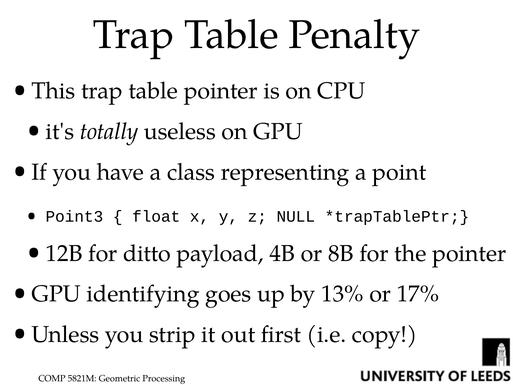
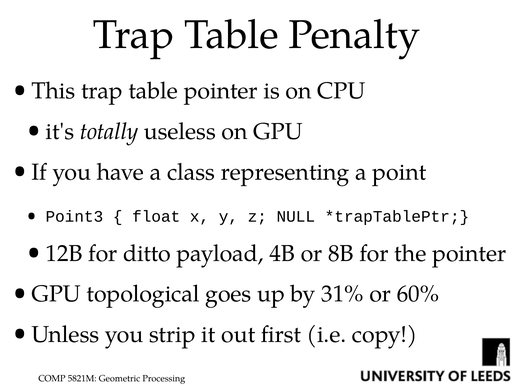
identifying: identifying -> topological
13%: 13% -> 31%
17%: 17% -> 60%
